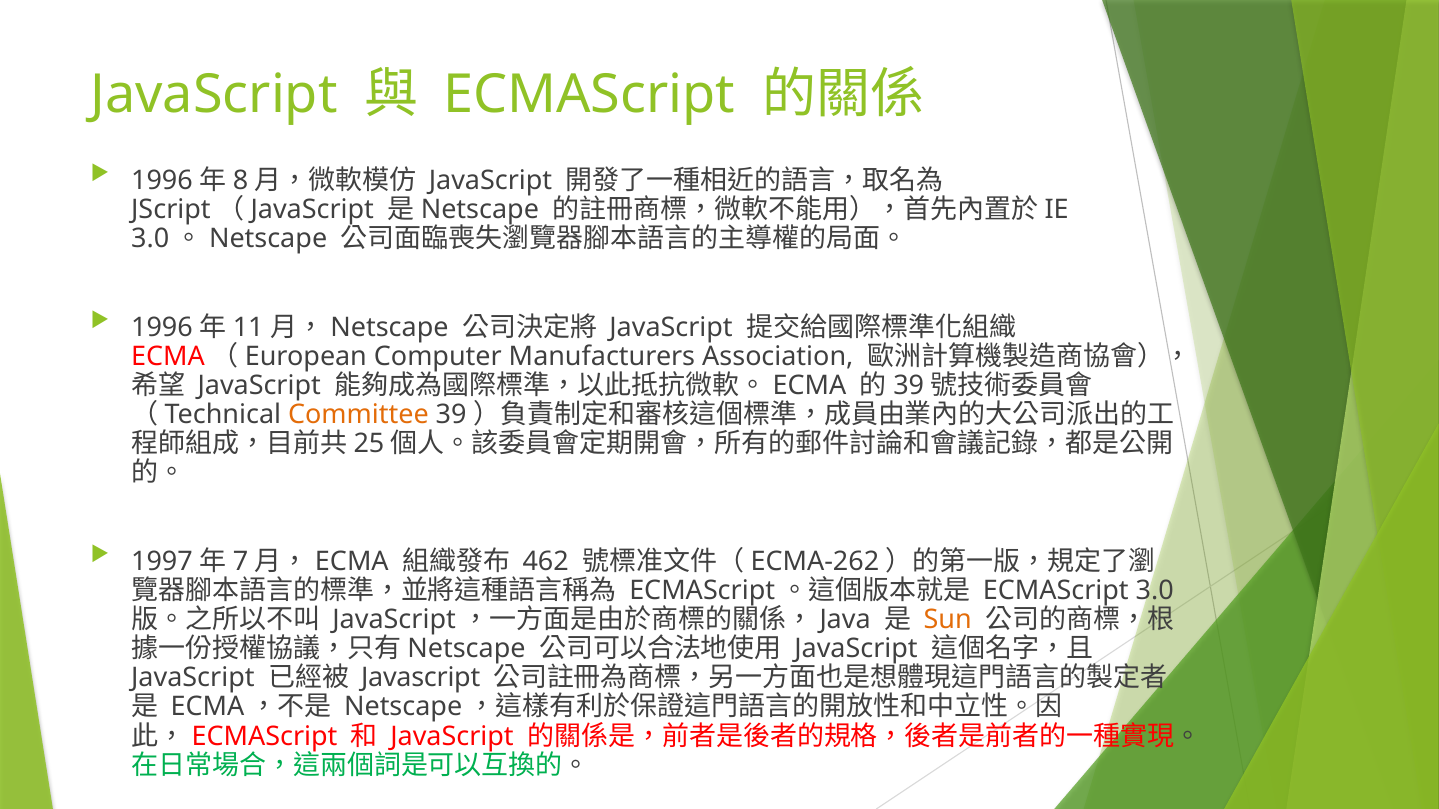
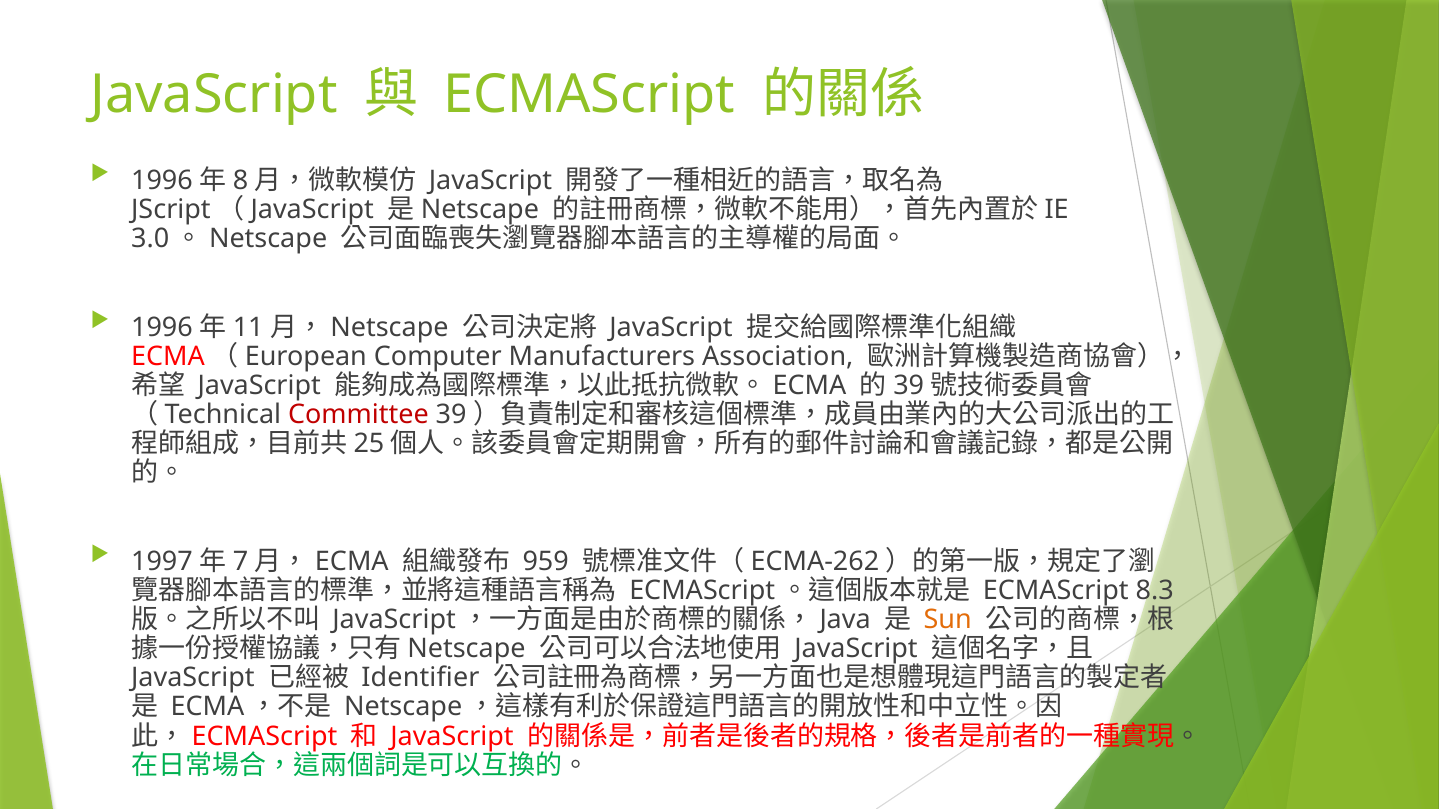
Committee colour: orange -> red
462: 462 -> 959
3.0: 3.0 -> 8.3
Javascript at (421, 678): Javascript -> Identifier
